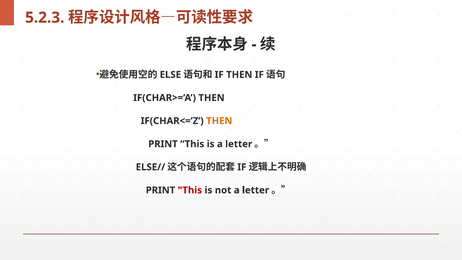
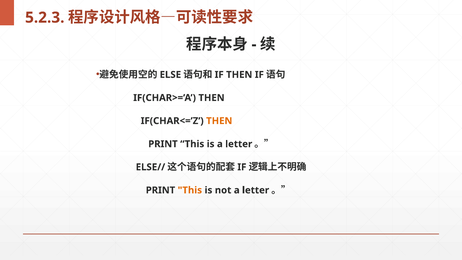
This at (190, 190) colour: red -> orange
